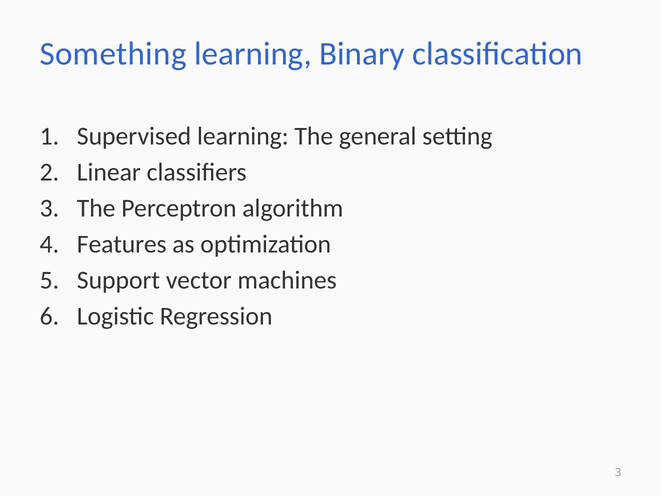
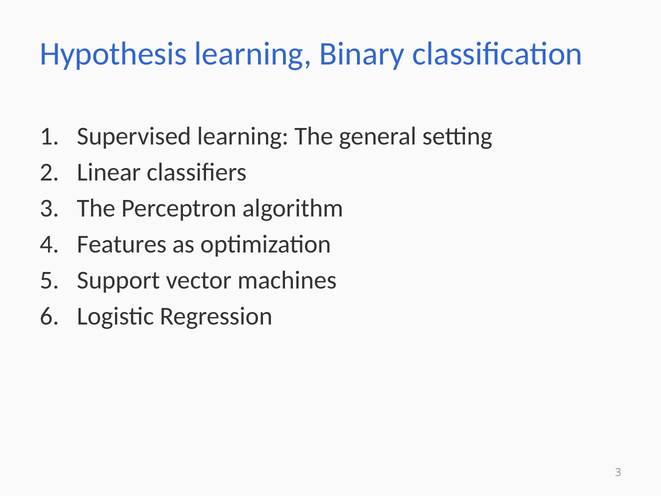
Something: Something -> Hypothesis
